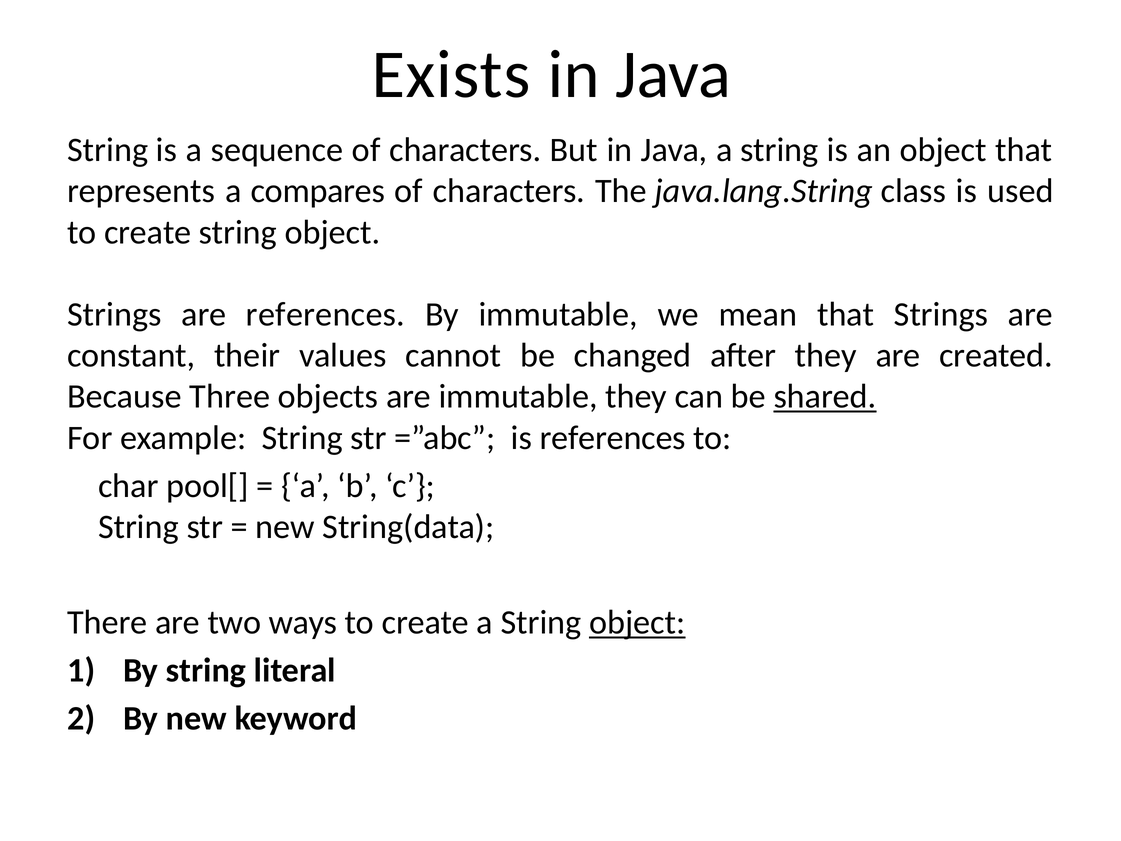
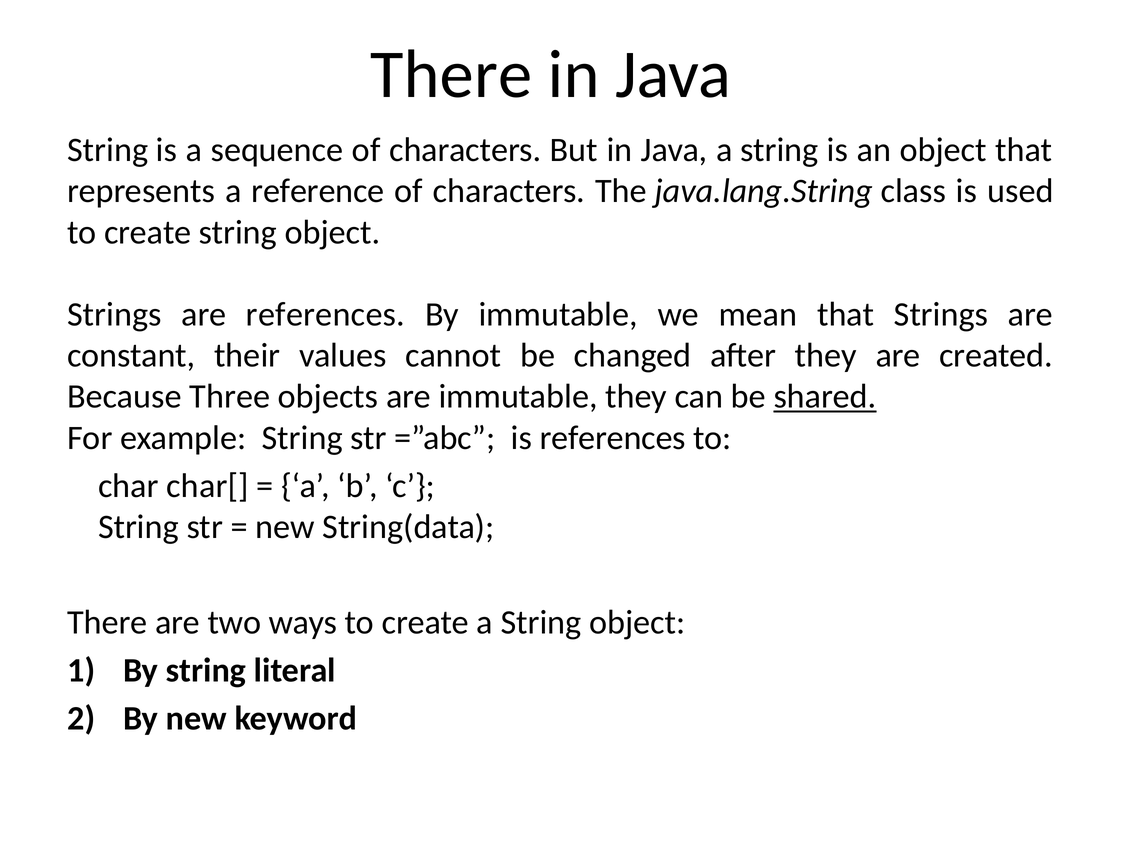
Exists at (451, 75): Exists -> There
compares: compares -> reference
pool[: pool[ -> char[
object at (637, 623) underline: present -> none
